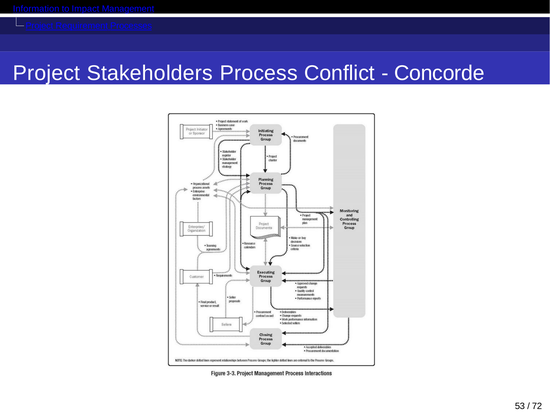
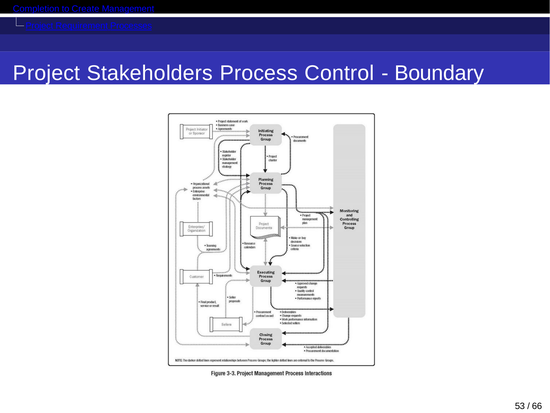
Information: Information -> Completion
Impact: Impact -> Create
Conflict: Conflict -> Control
Concorde: Concorde -> Boundary
72: 72 -> 66
